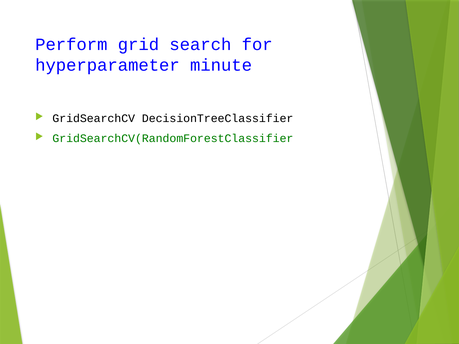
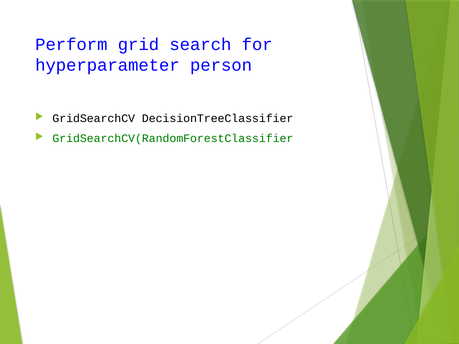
minute: minute -> person
